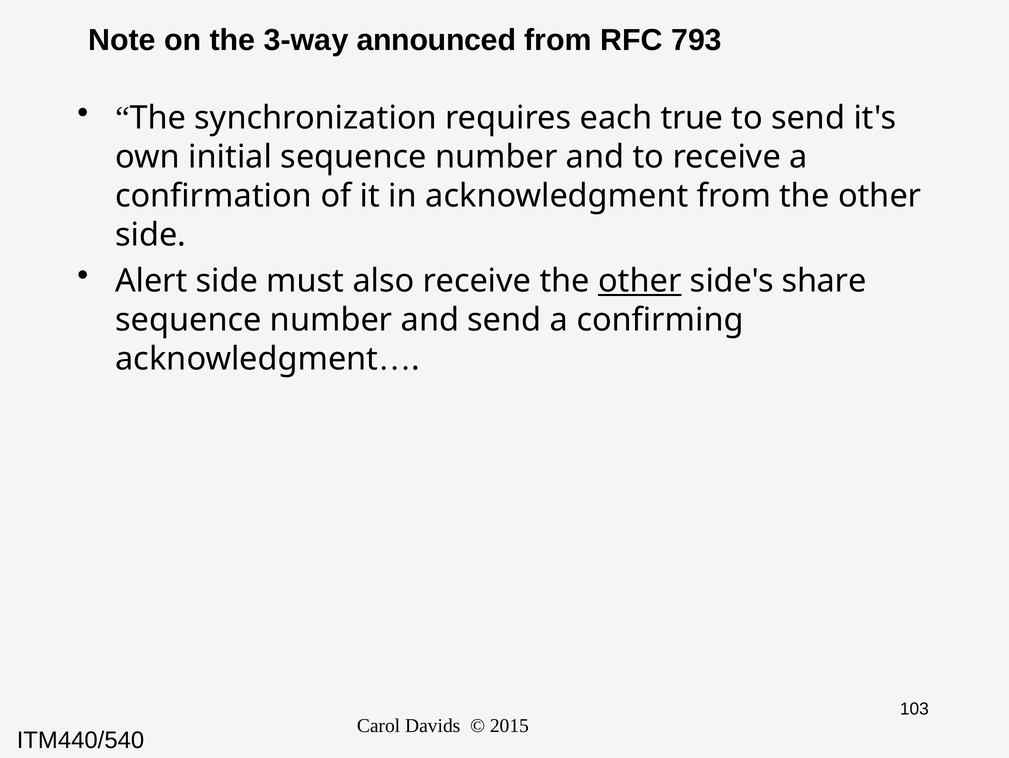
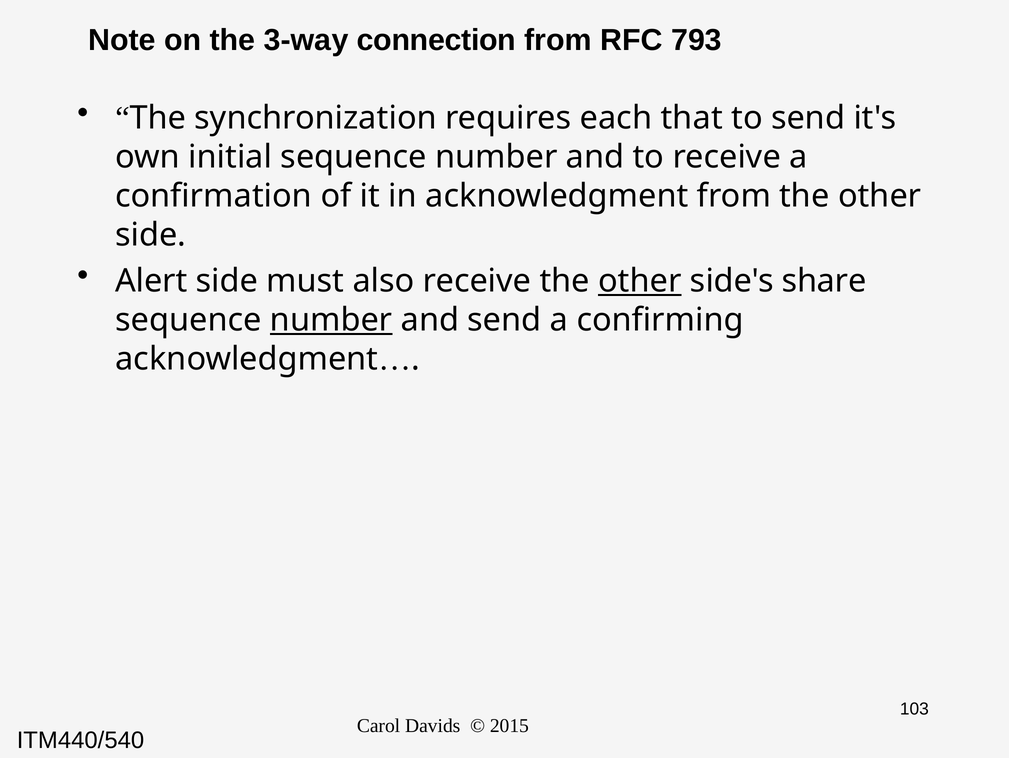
announced: announced -> connection
true: true -> that
number at (331, 320) underline: none -> present
